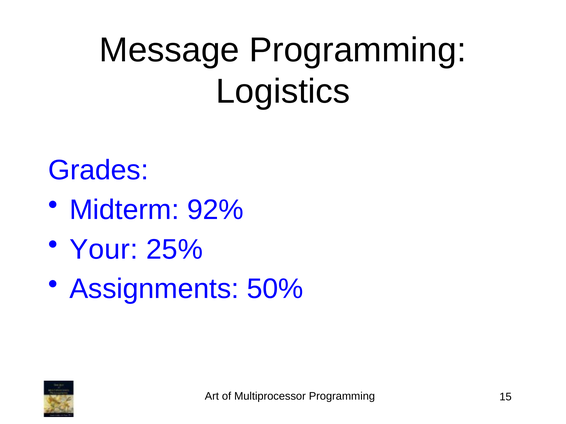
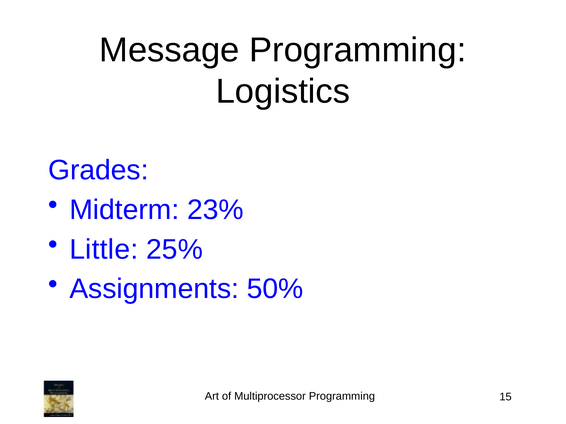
92%: 92% -> 23%
Your: Your -> Little
